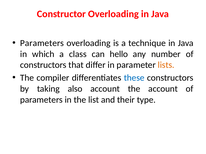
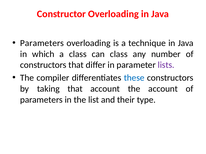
can hello: hello -> class
lists colour: orange -> purple
taking also: also -> that
